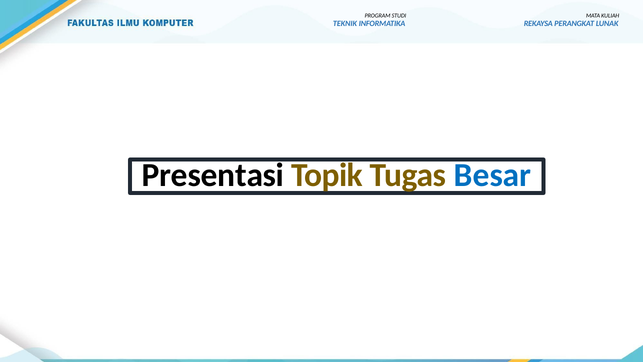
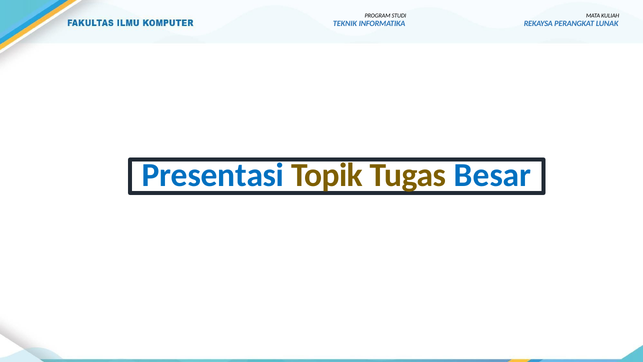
Presentasi colour: black -> blue
